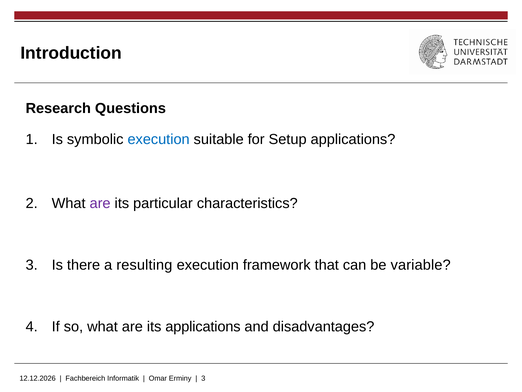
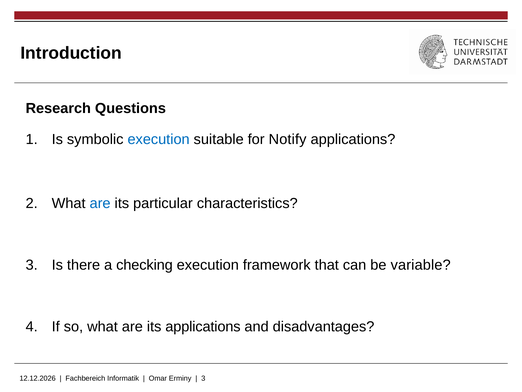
Setup: Setup -> Notify
are at (100, 203) colour: purple -> blue
resulting: resulting -> checking
